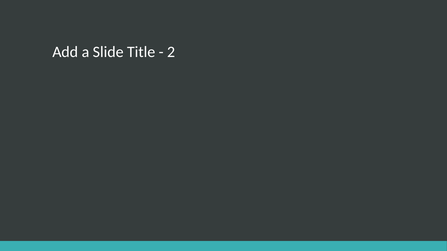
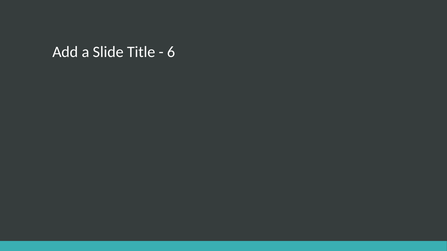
2: 2 -> 6
